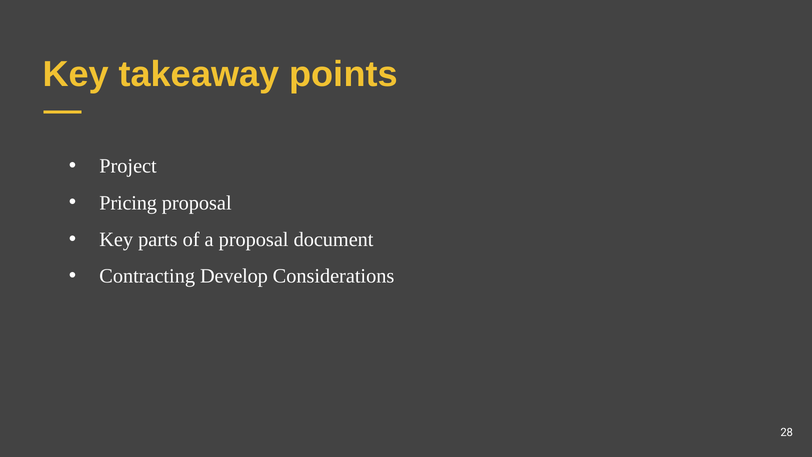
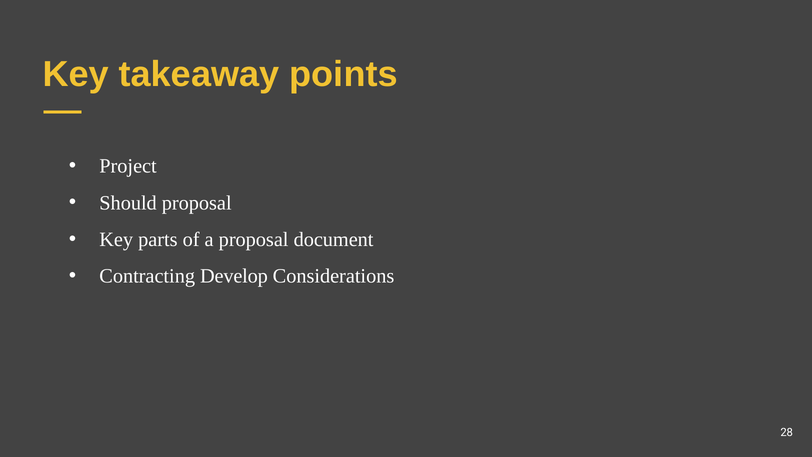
Pricing: Pricing -> Should
